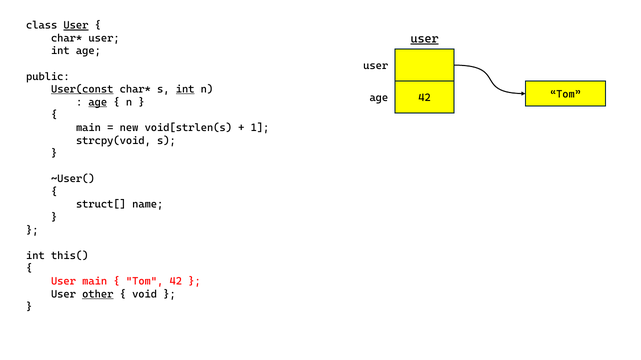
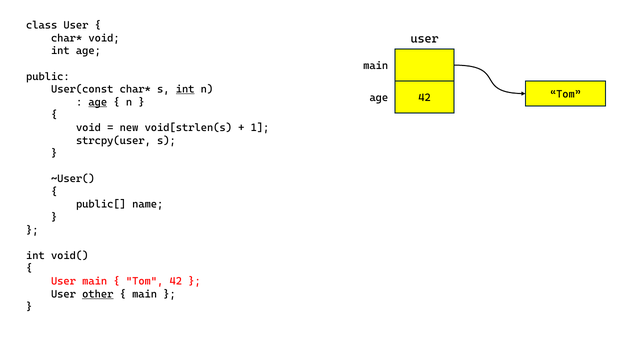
User at (76, 25) underline: present -> none
user at (104, 38): user -> void
user at (425, 39) underline: present -> none
user at (376, 66): user -> main
User(const underline: present -> none
main at (88, 128): main -> void
strcpy(void: strcpy(void -> strcpy(user
struct[: struct[ -> public[
this(: this( -> void(
void at (145, 294): void -> main
